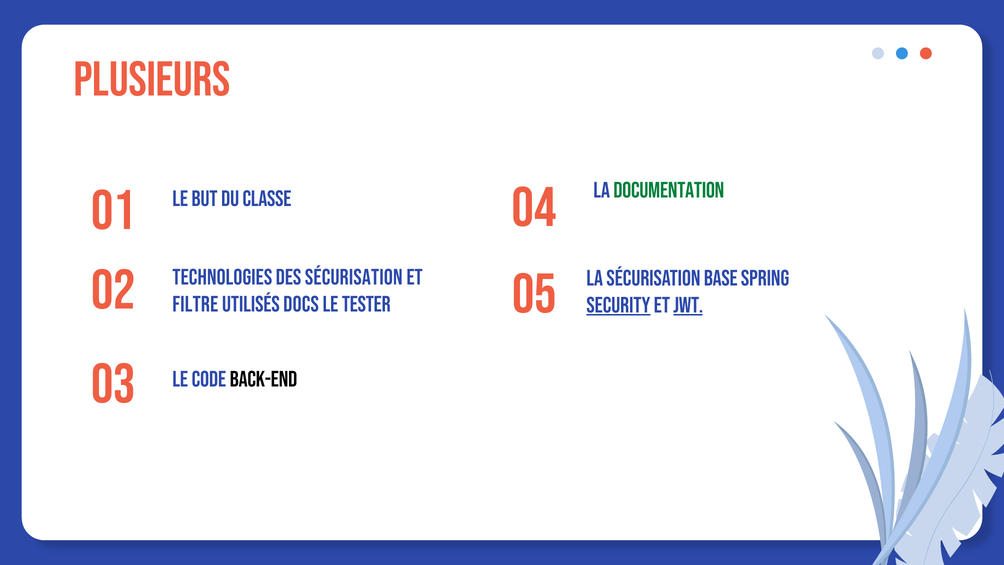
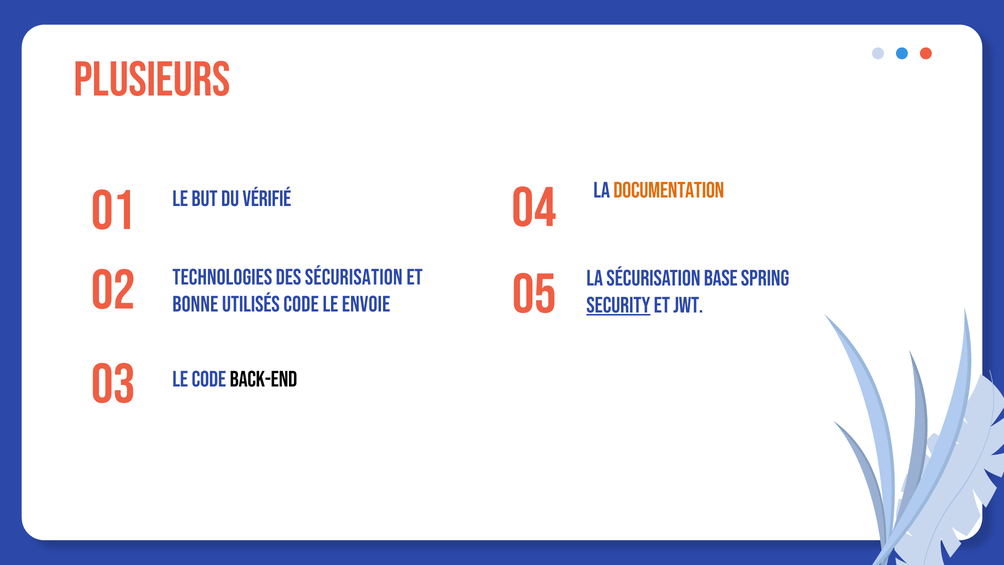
documentation colour: green -> orange
classe: classe -> vérifié
filtre: filtre -> bonne
utilisés docs: docs -> code
tester: tester -> envoie
JWT underline: present -> none
